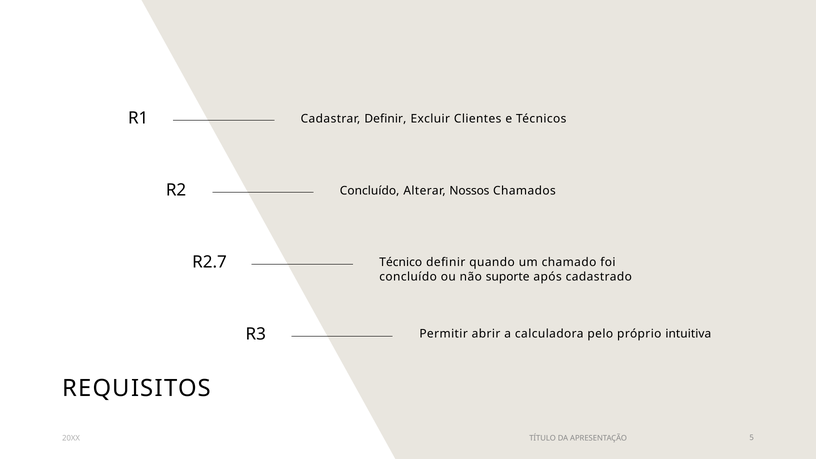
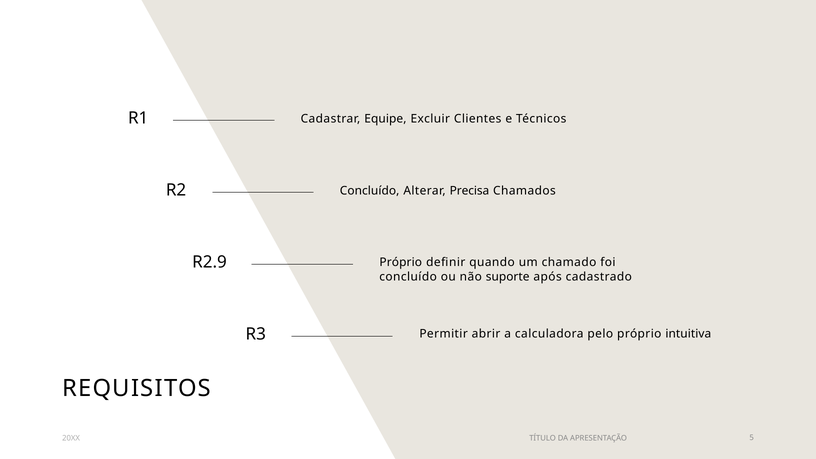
Cadastrar Definir: Definir -> Equipe
Nossos: Nossos -> Precisa
R2.7: R2.7 -> R2.9
Técnico at (401, 262): Técnico -> Próprio
